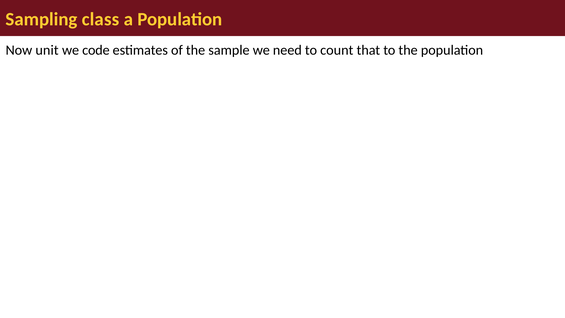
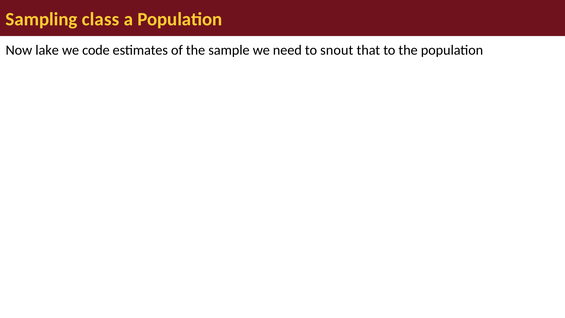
unit: unit -> lake
count: count -> snout
